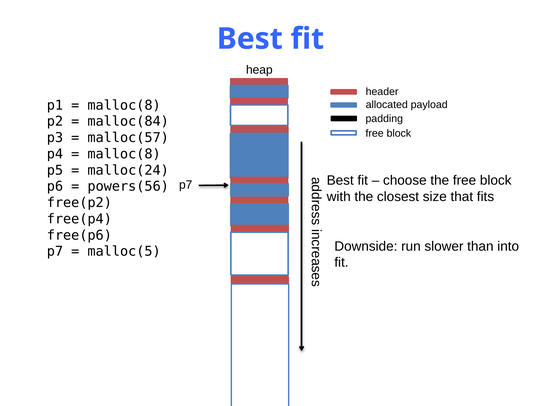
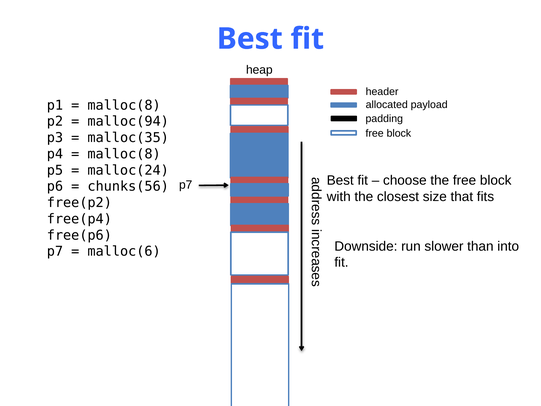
malloc(84: malloc(84 -> malloc(94
malloc(57: malloc(57 -> malloc(35
powers(56: powers(56 -> chunks(56
malloc(5: malloc(5 -> malloc(6
